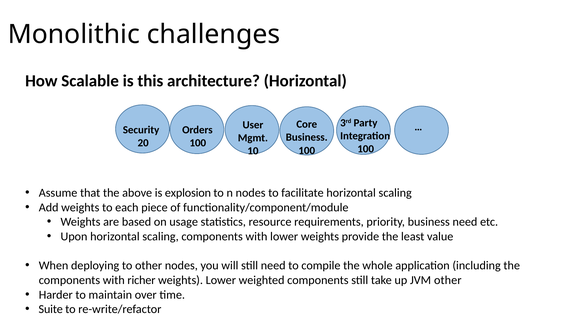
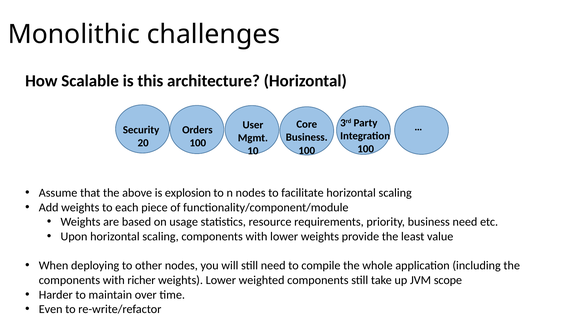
JVM other: other -> scope
Suite: Suite -> Even
